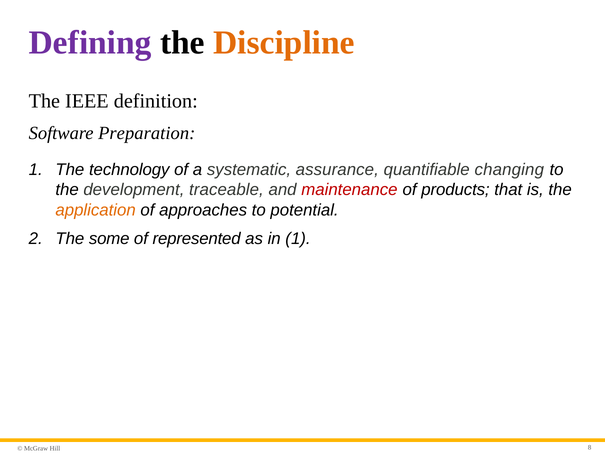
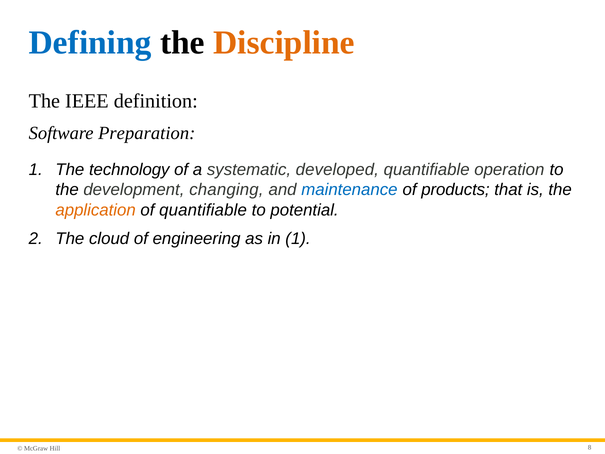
Defining colour: purple -> blue
assurance: assurance -> developed
changing: changing -> operation
traceable: traceable -> changing
maintenance colour: red -> blue
of approaches: approaches -> quantifiable
some: some -> cloud
represented: represented -> engineering
